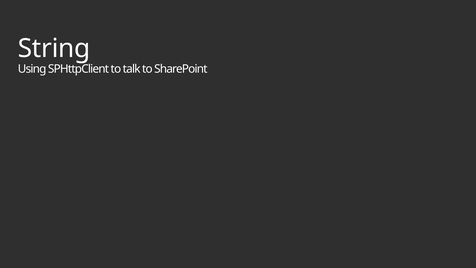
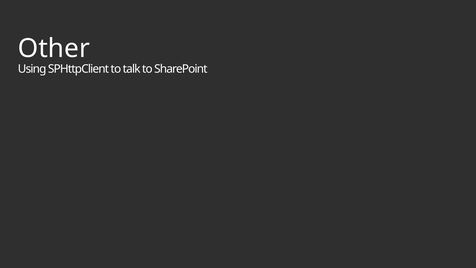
String: String -> Other
